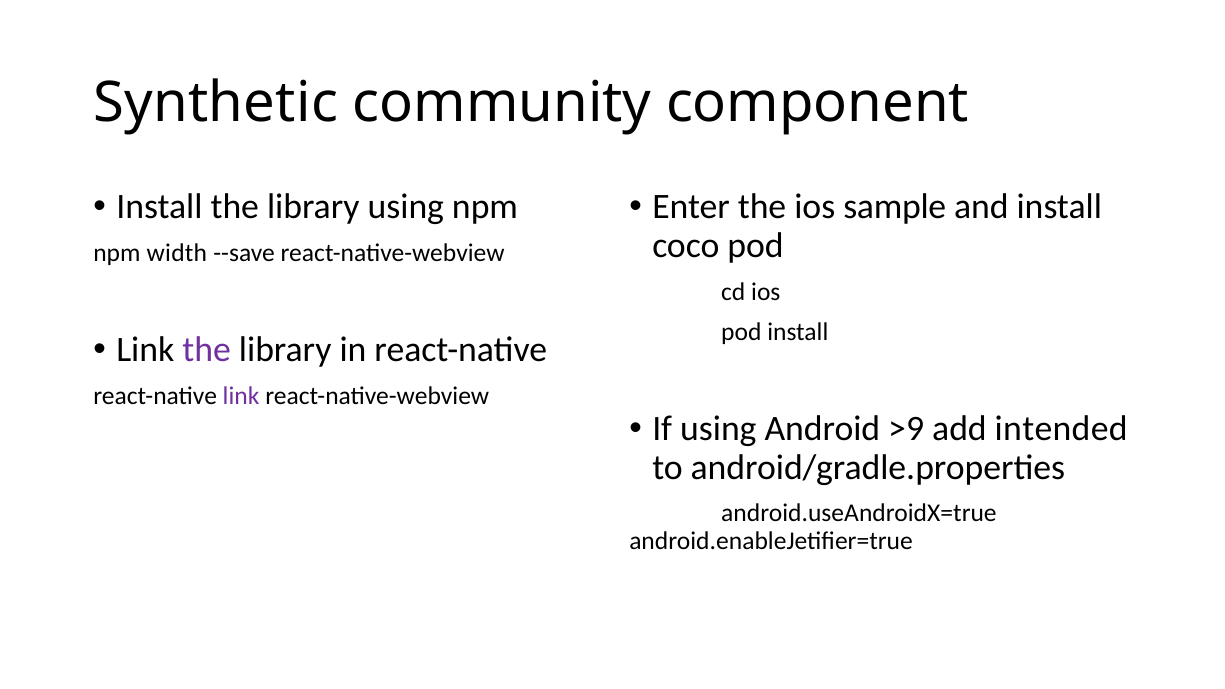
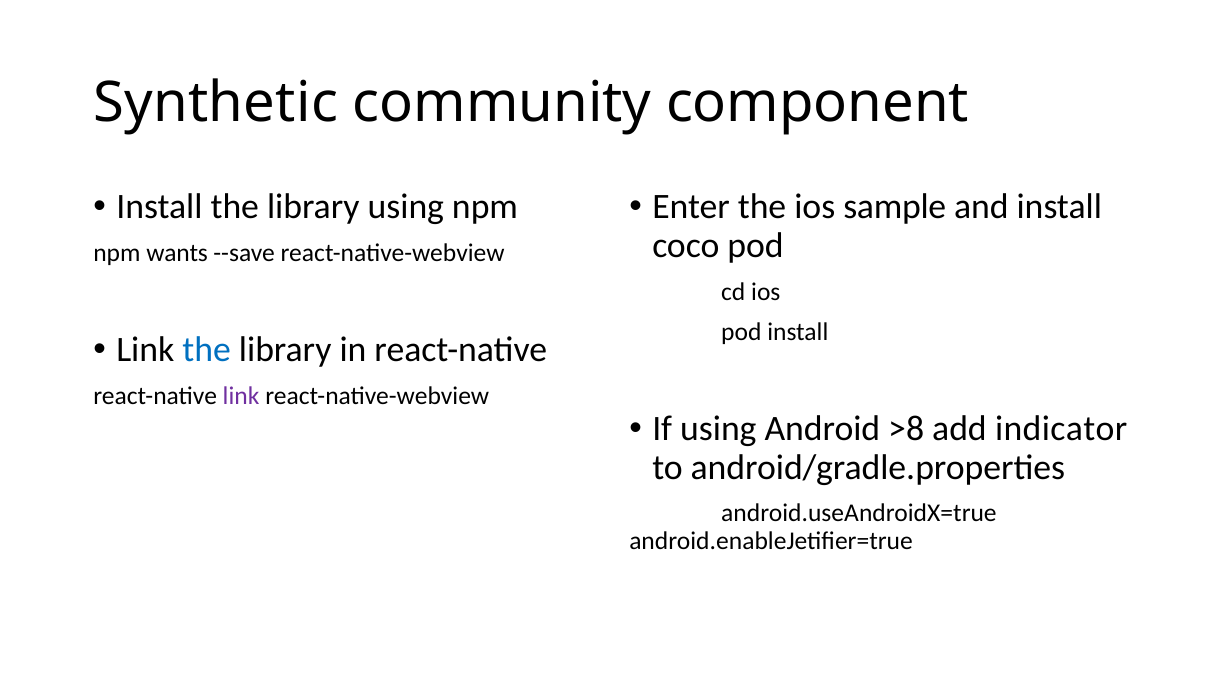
width: width -> wants
the at (207, 350) colour: purple -> blue
>9: >9 -> >8
intended: intended -> indicator
